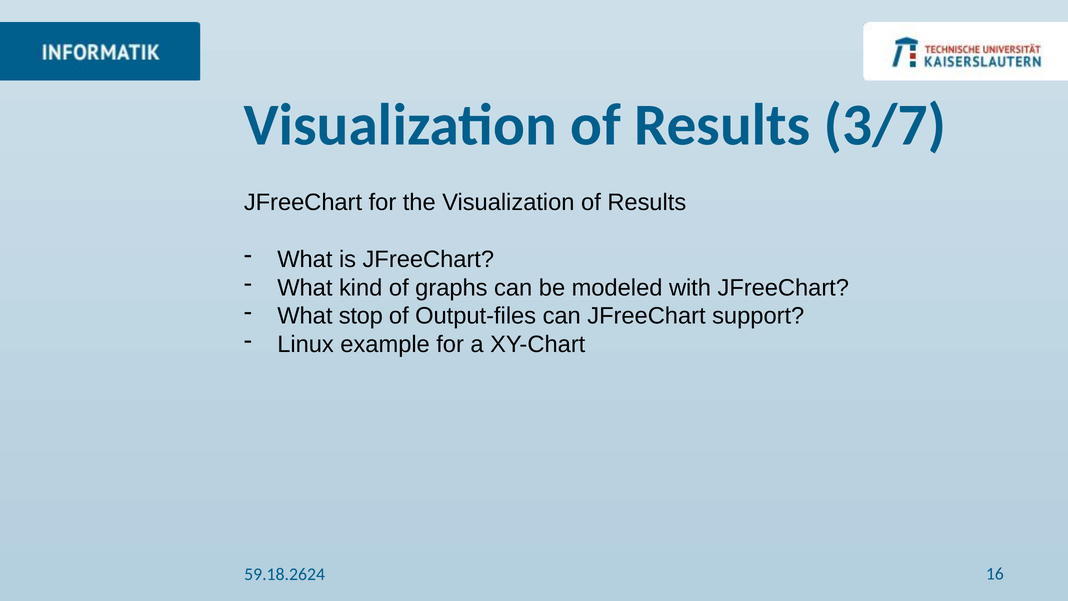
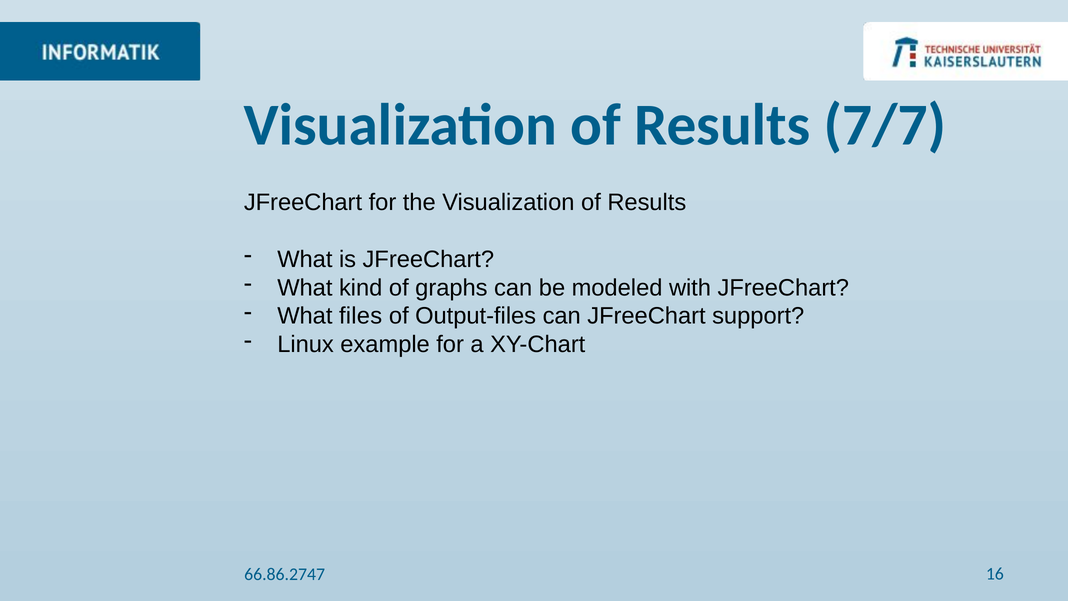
3/7: 3/7 -> 7/7
stop: stop -> files
59.18.2624: 59.18.2624 -> 66.86.2747
